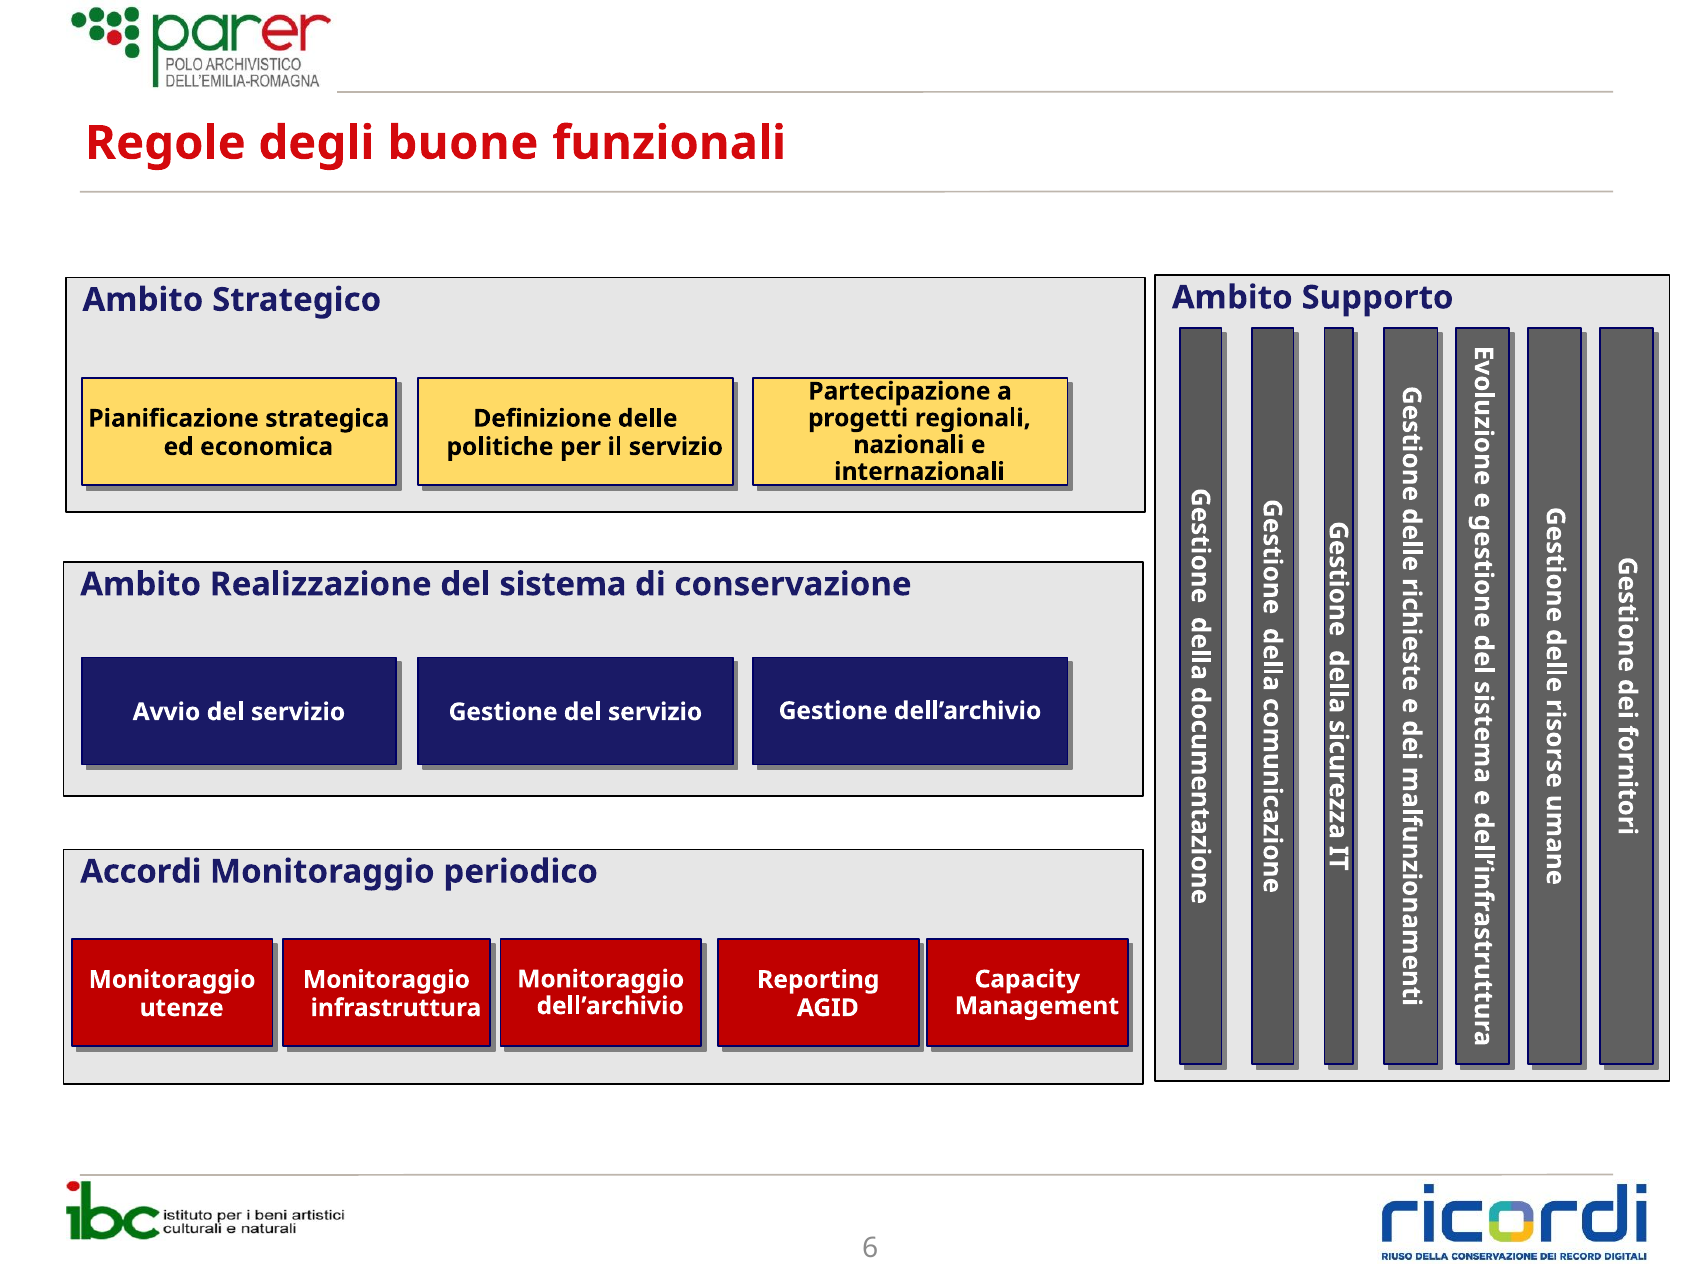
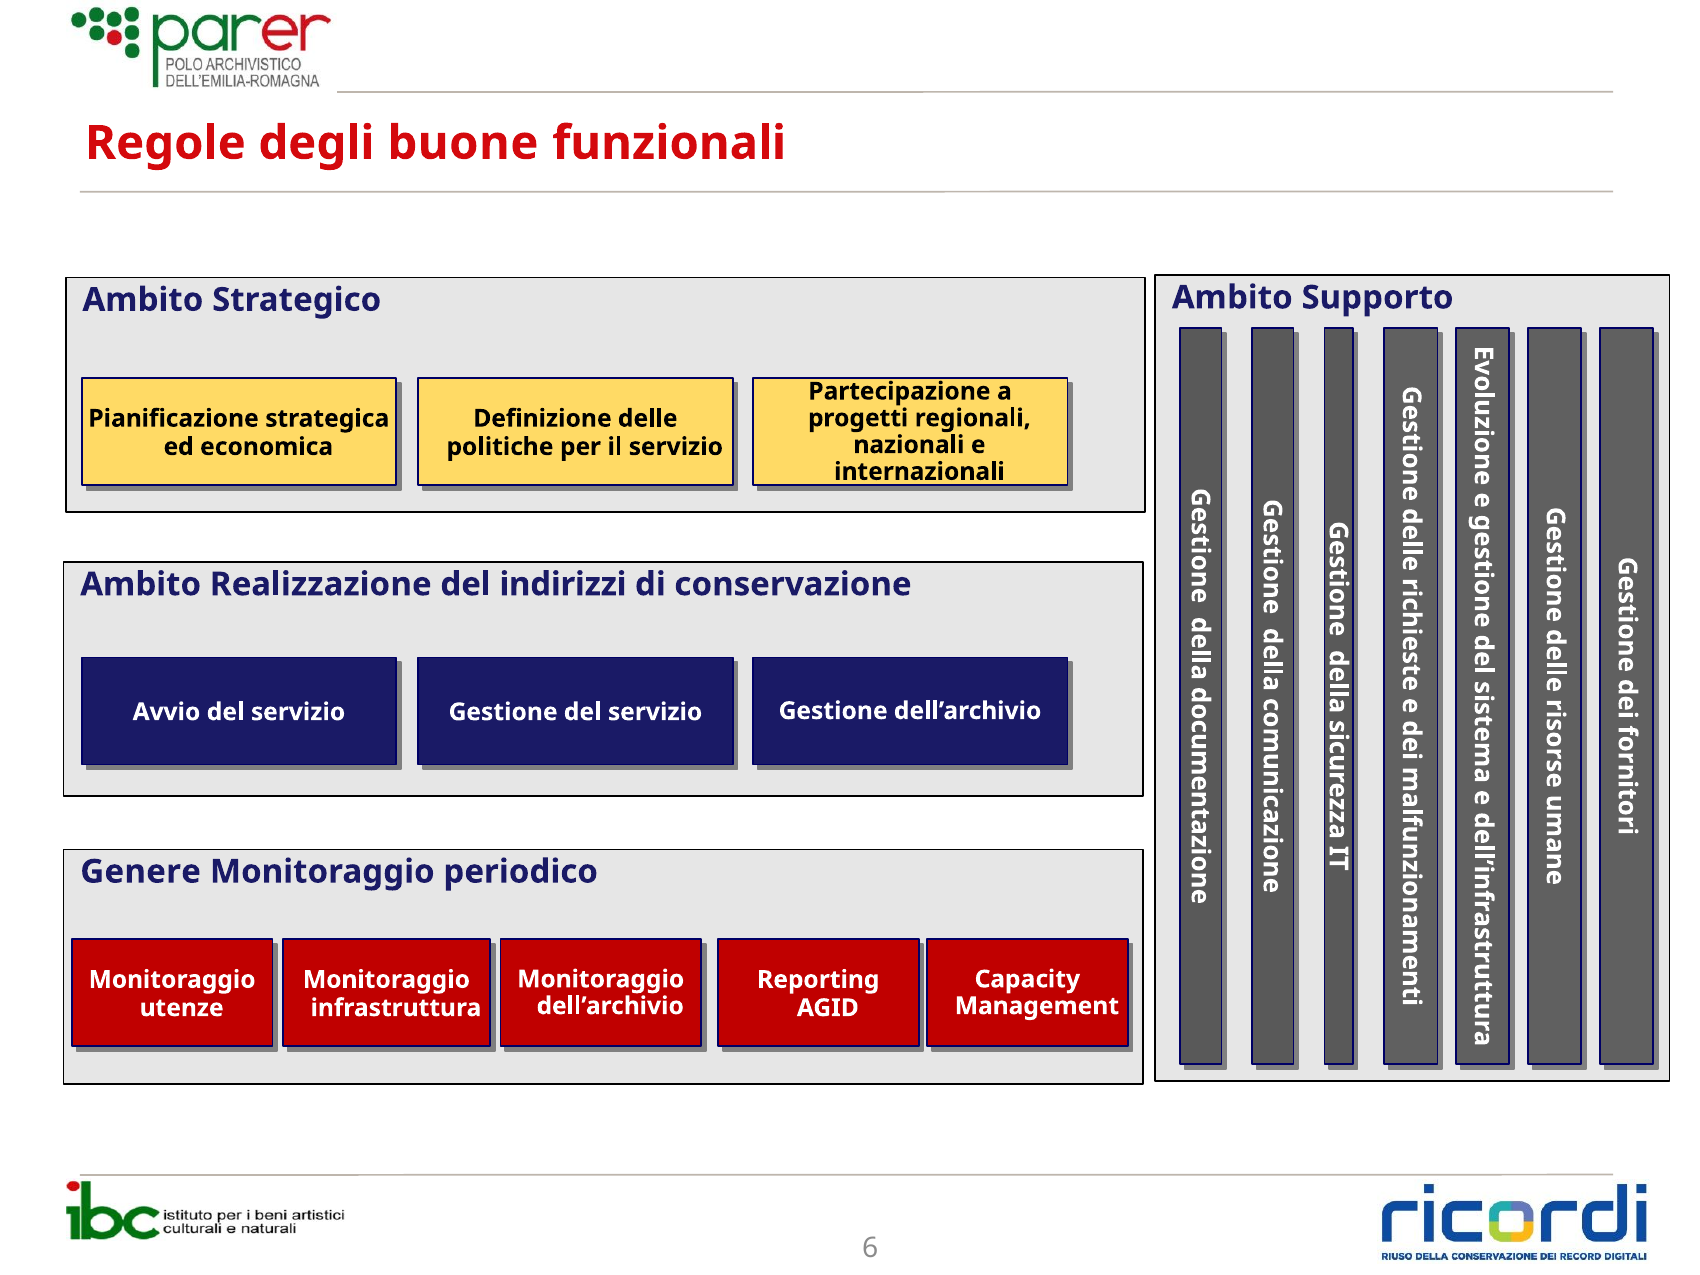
sistema: sistema -> indirizzi
Accordi: Accordi -> Genere
